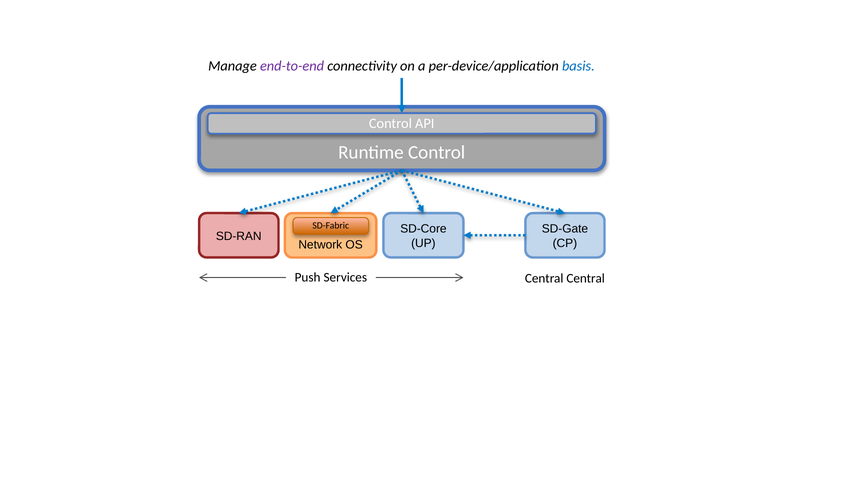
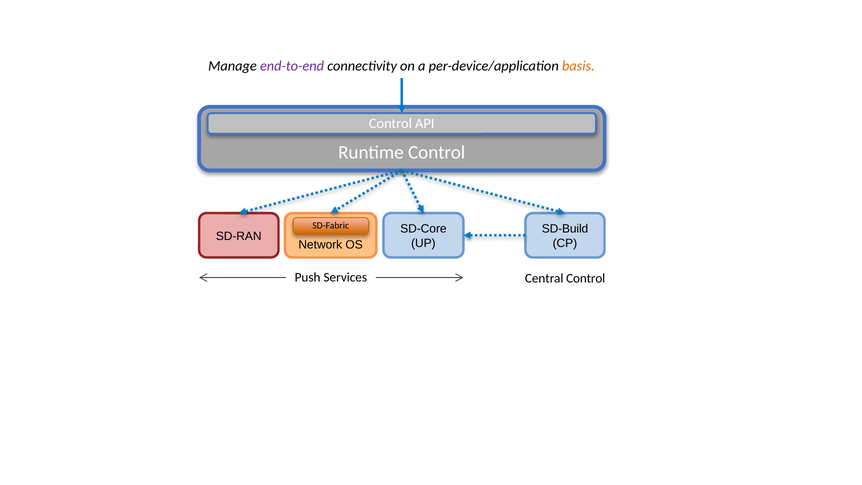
basis colour: blue -> orange
SD-Gate: SD-Gate -> SD-Build
Central Central: Central -> Control
